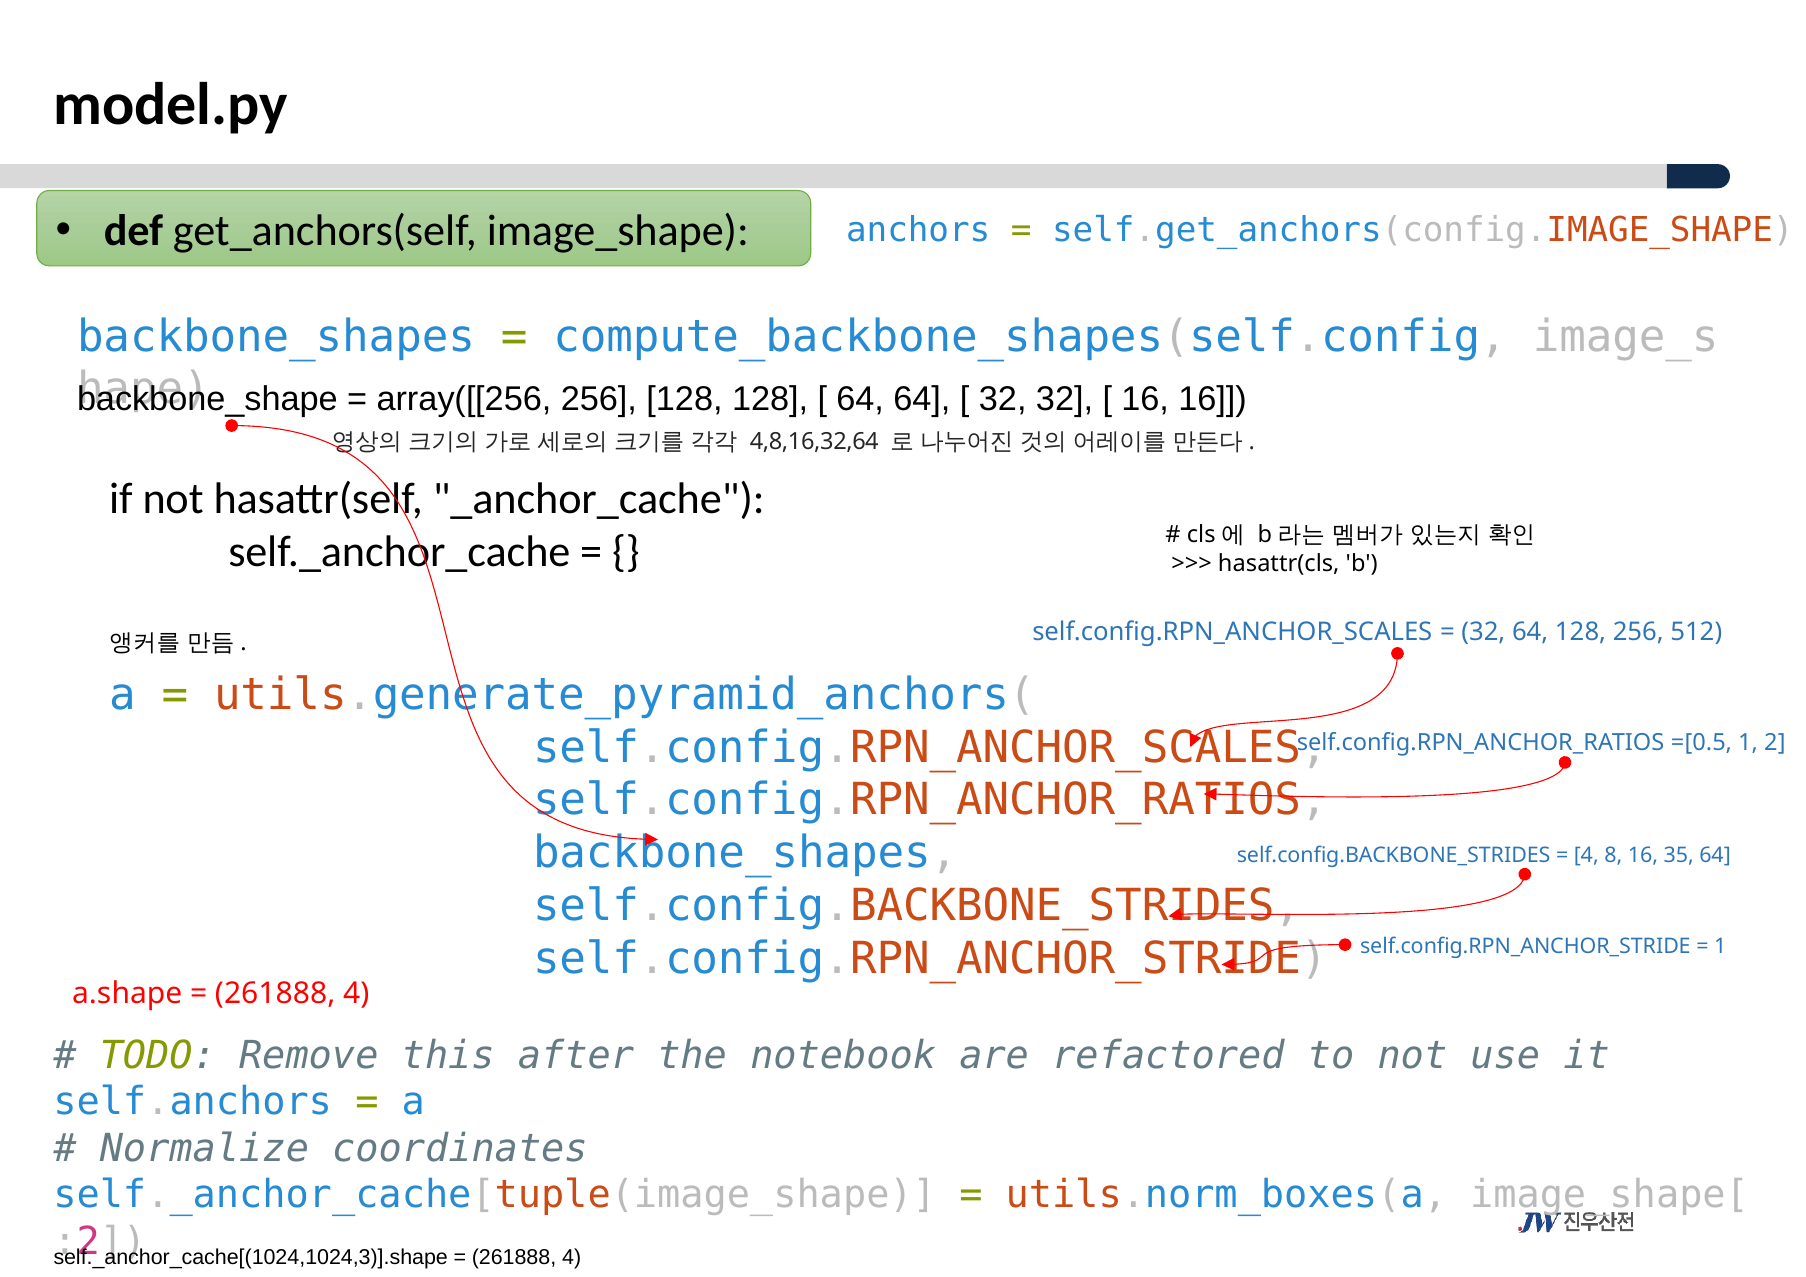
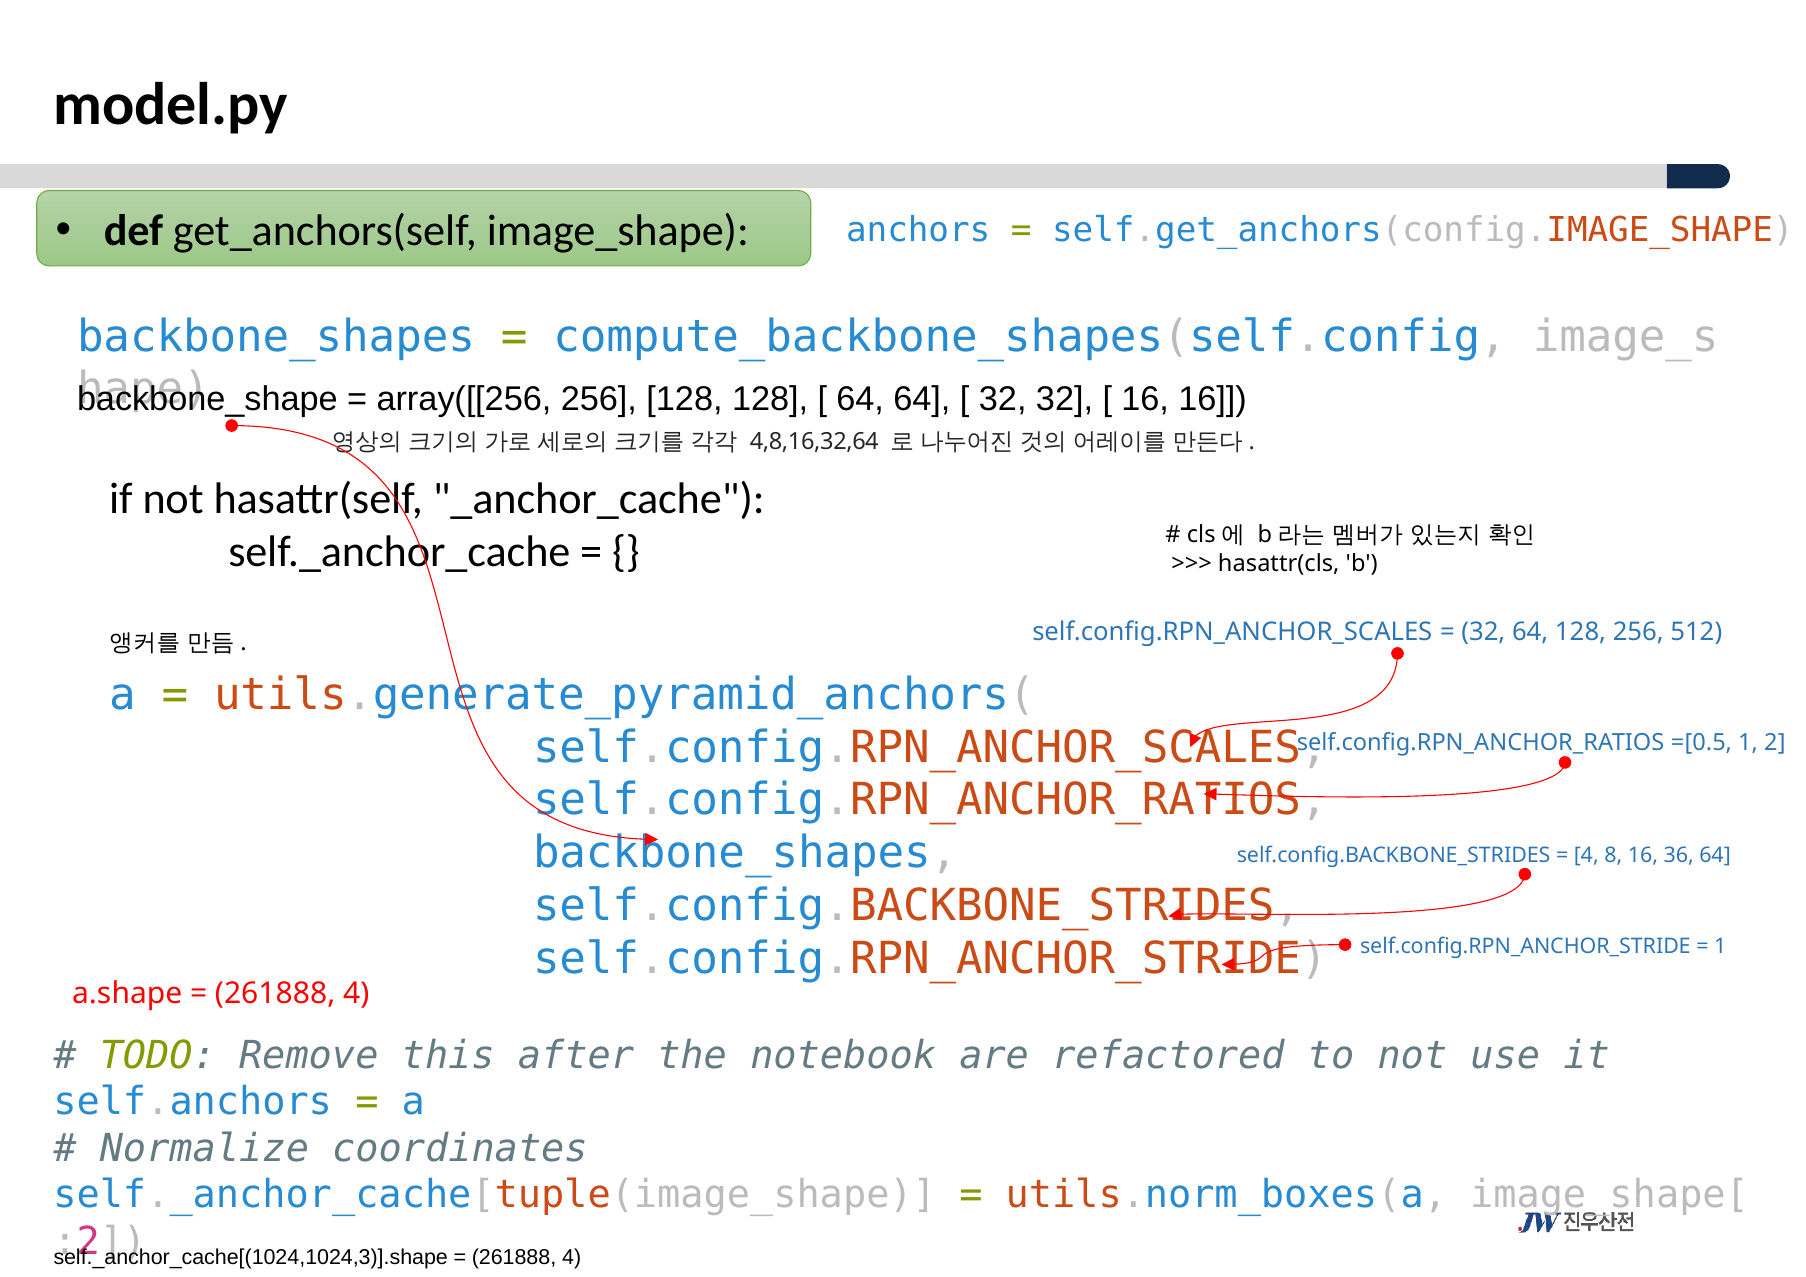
35: 35 -> 36
